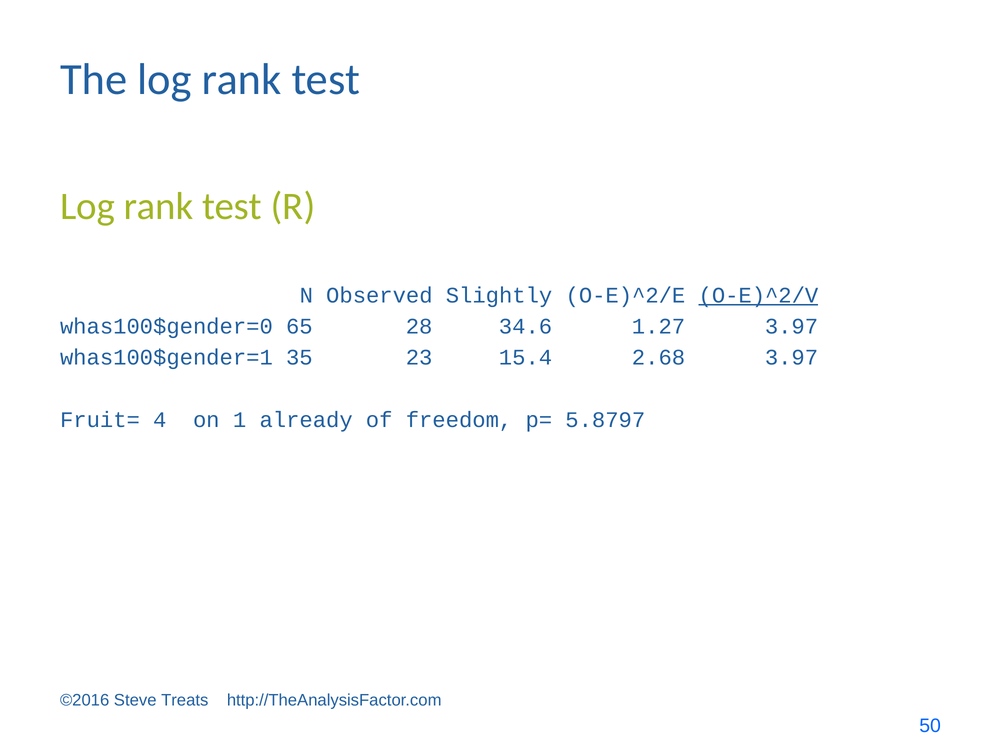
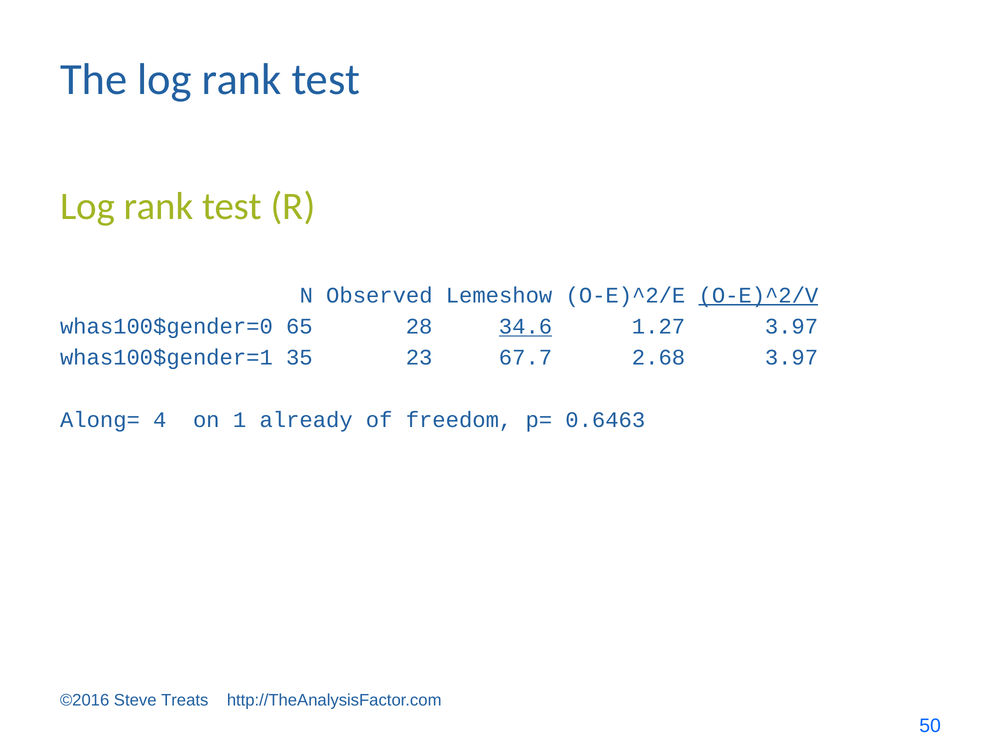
Slightly: Slightly -> Lemeshow
34.6 underline: none -> present
15.4: 15.4 -> 67.7
Fruit=: Fruit= -> Along=
5.8797: 5.8797 -> 0.6463
